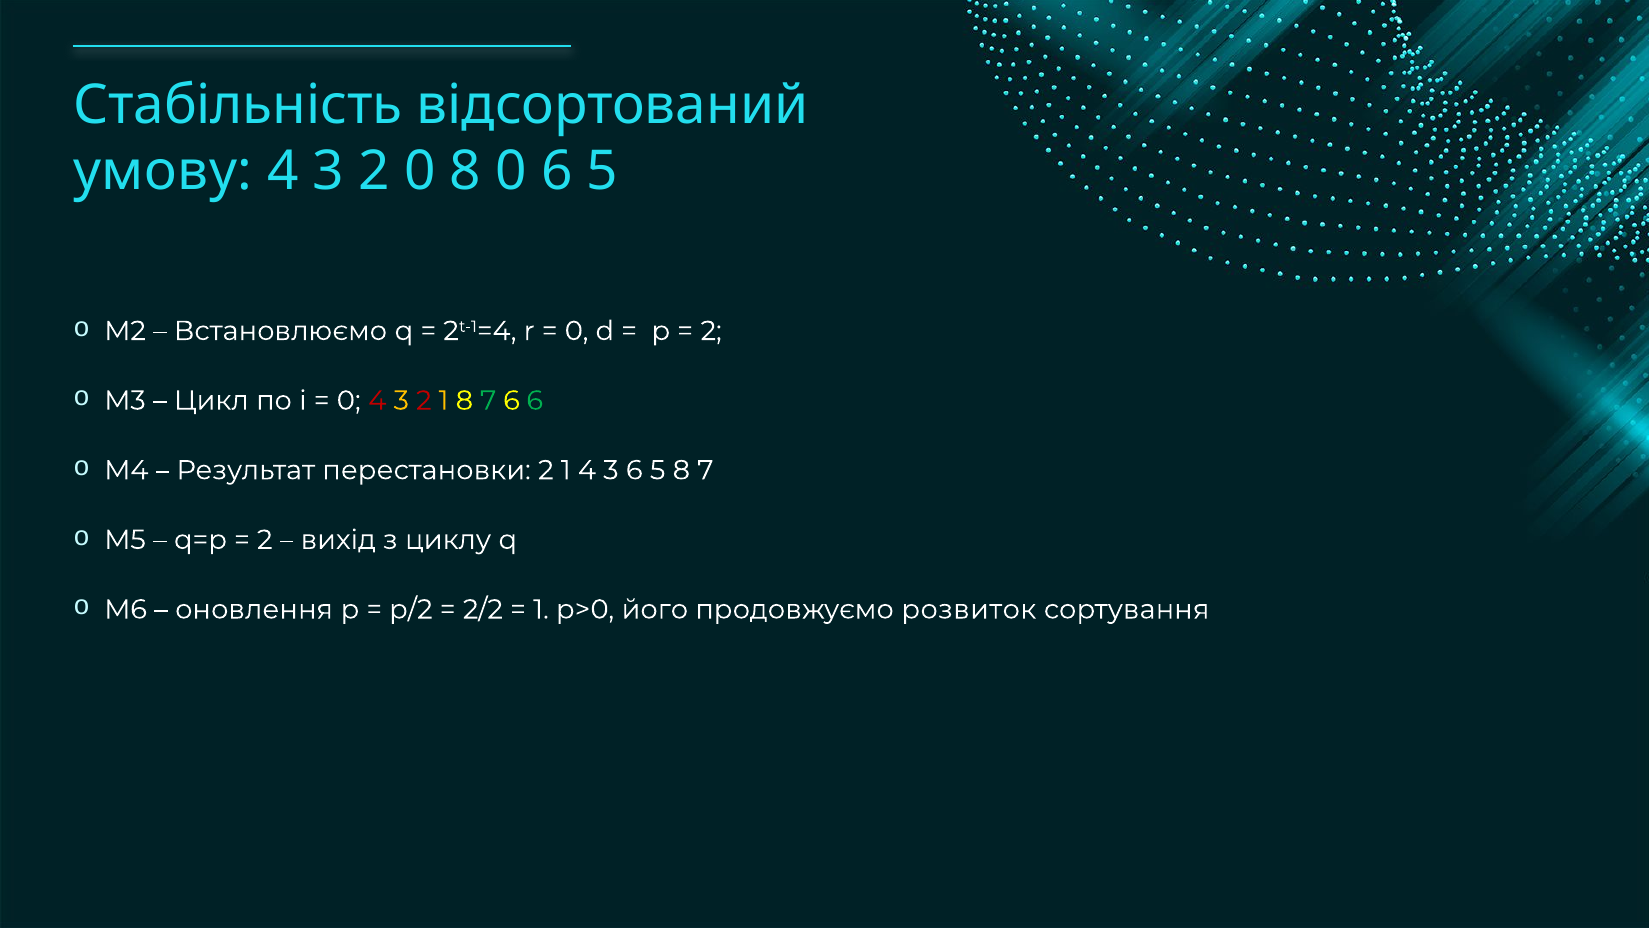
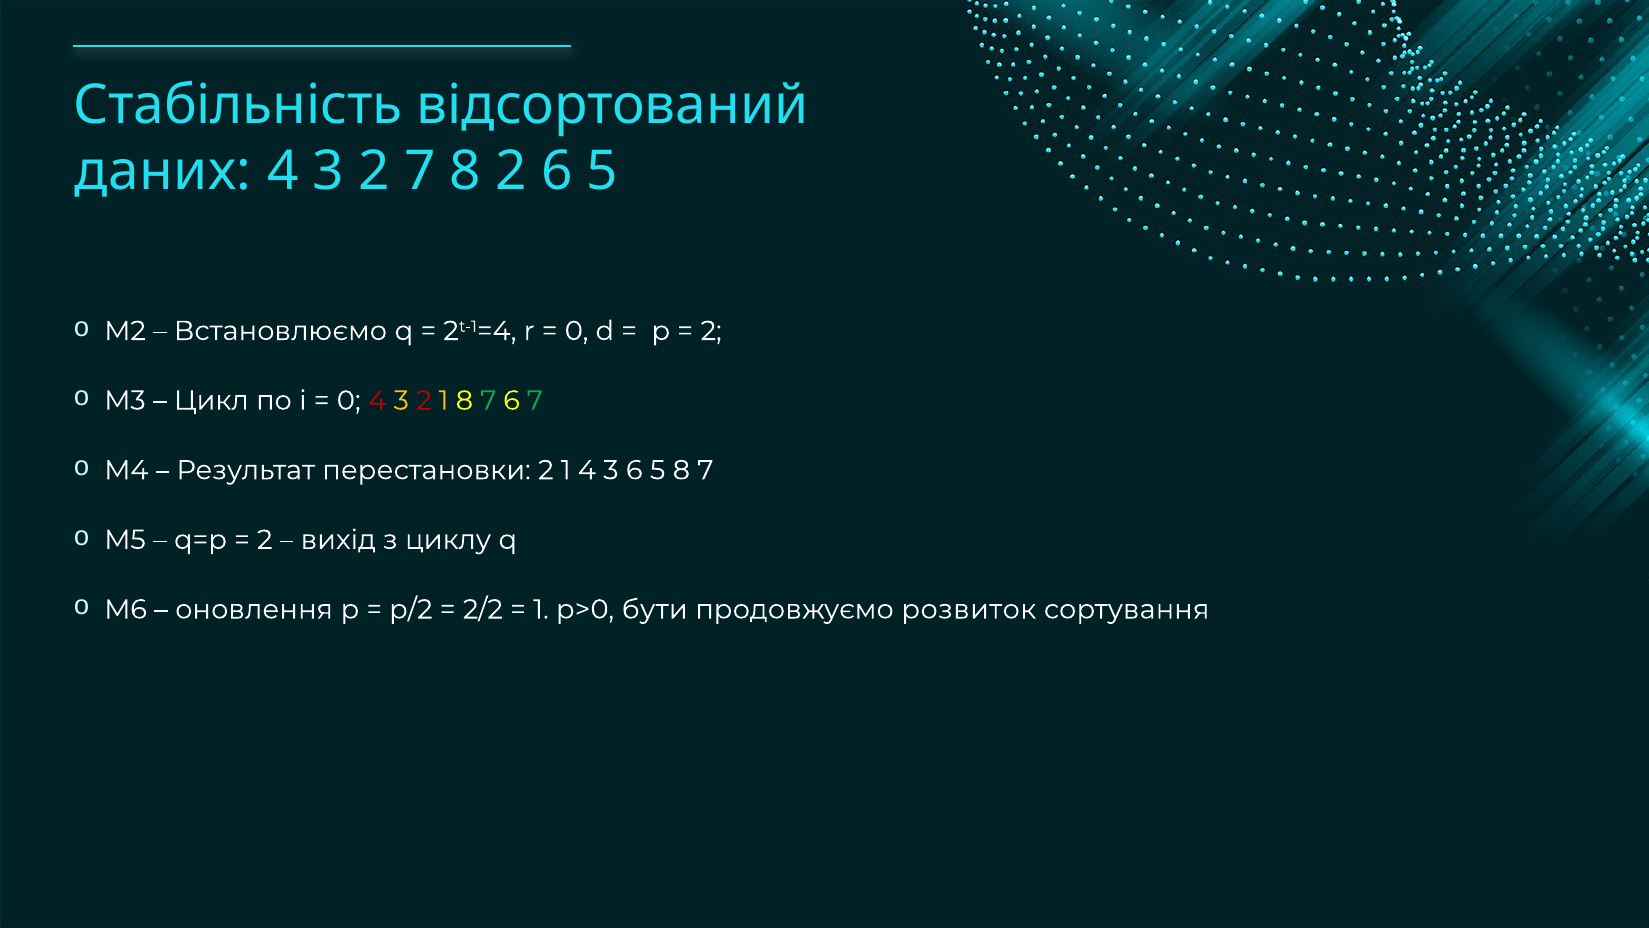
умову: умову -> даних
2 0: 0 -> 7
8 0: 0 -> 2
6 6: 6 -> 7
його: його -> бути
